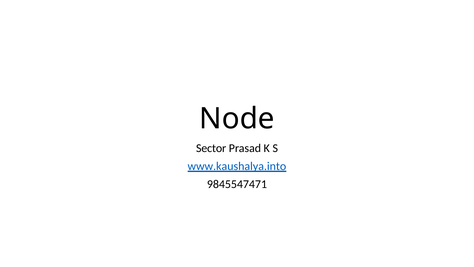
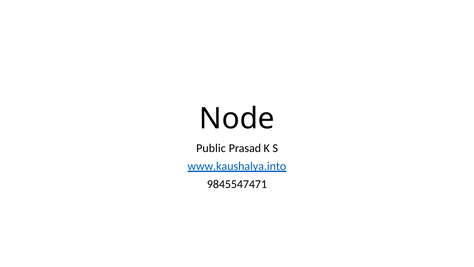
Sector: Sector -> Public
